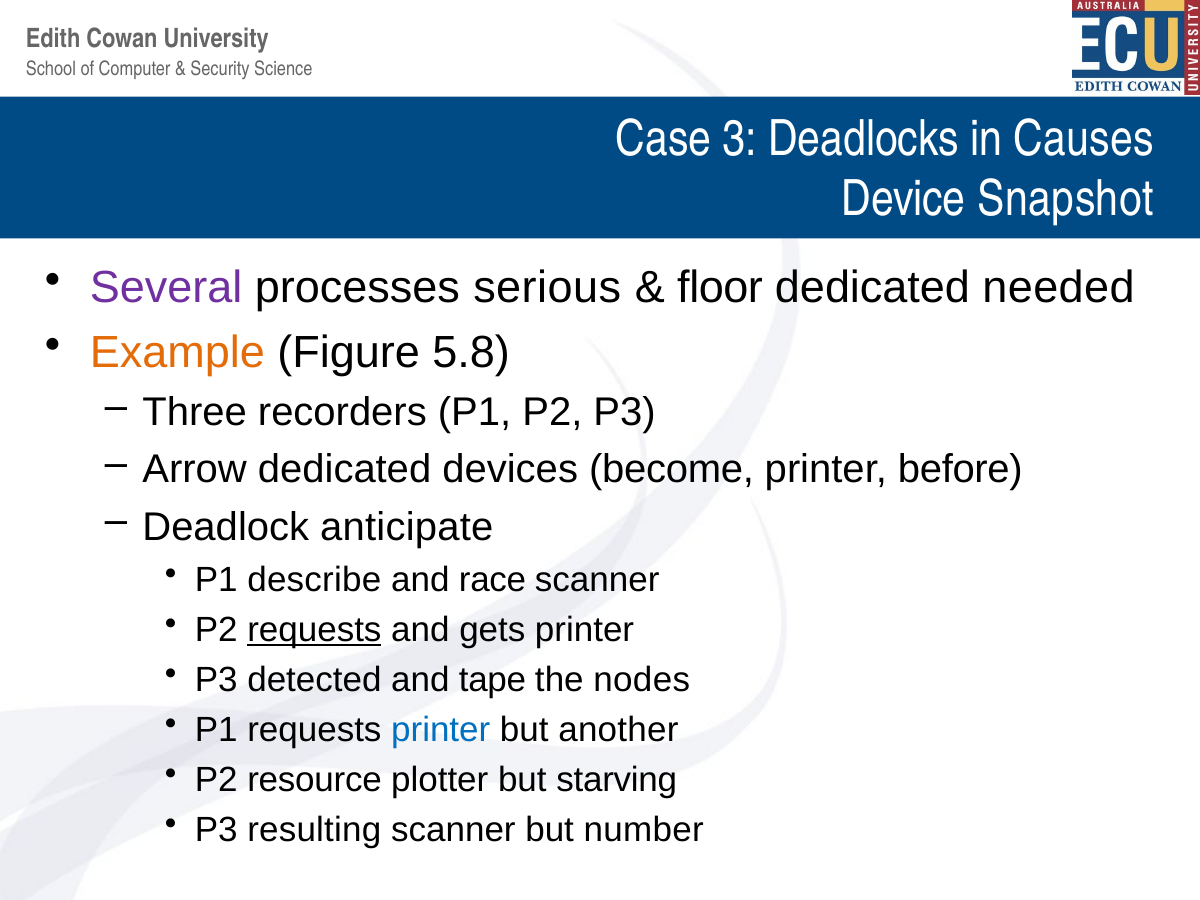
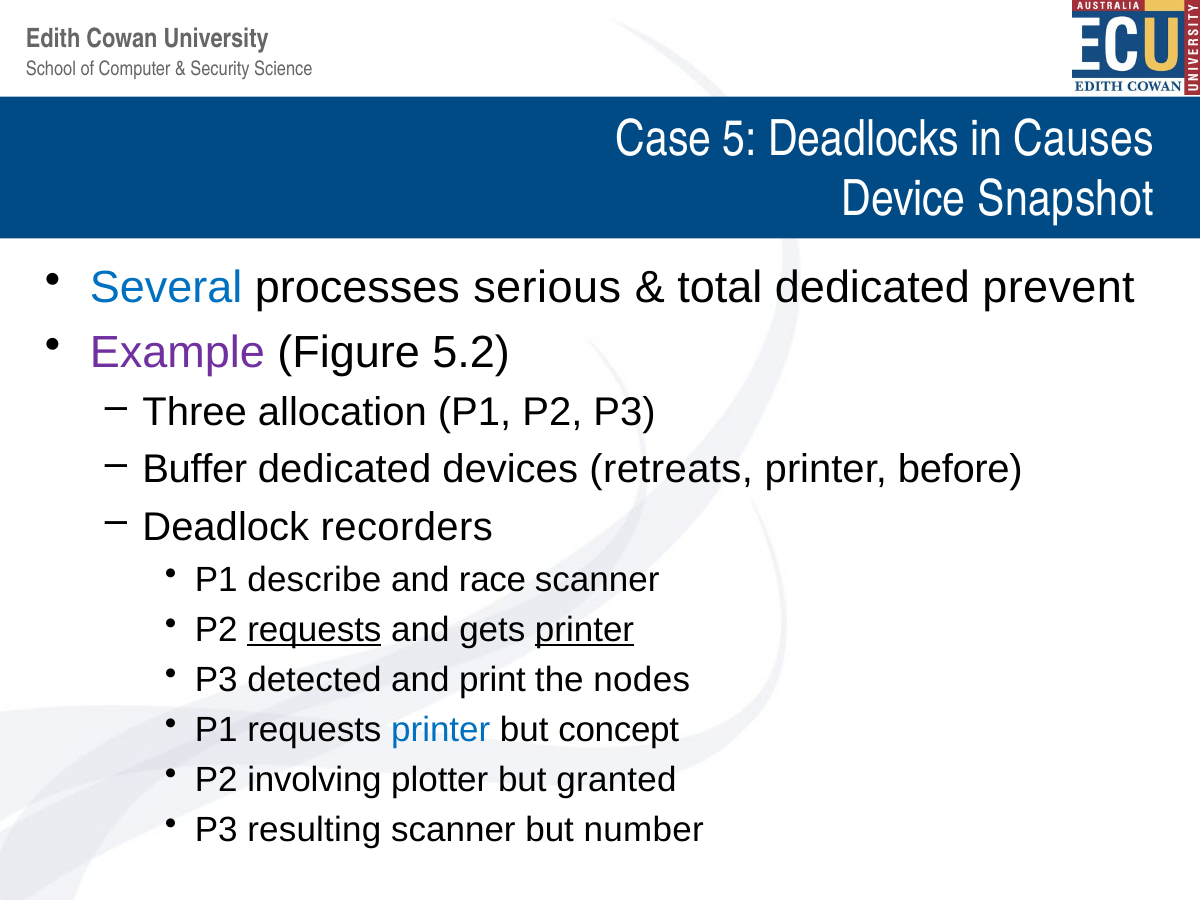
3: 3 -> 5
Several colour: purple -> blue
floor: floor -> total
needed: needed -> prevent
Example colour: orange -> purple
5.8: 5.8 -> 5.2
recorders: recorders -> allocation
Arrow: Arrow -> Buffer
become: become -> retreats
anticipate: anticipate -> recorders
printer at (585, 630) underline: none -> present
tape: tape -> print
another: another -> concept
resource: resource -> involving
starving: starving -> granted
